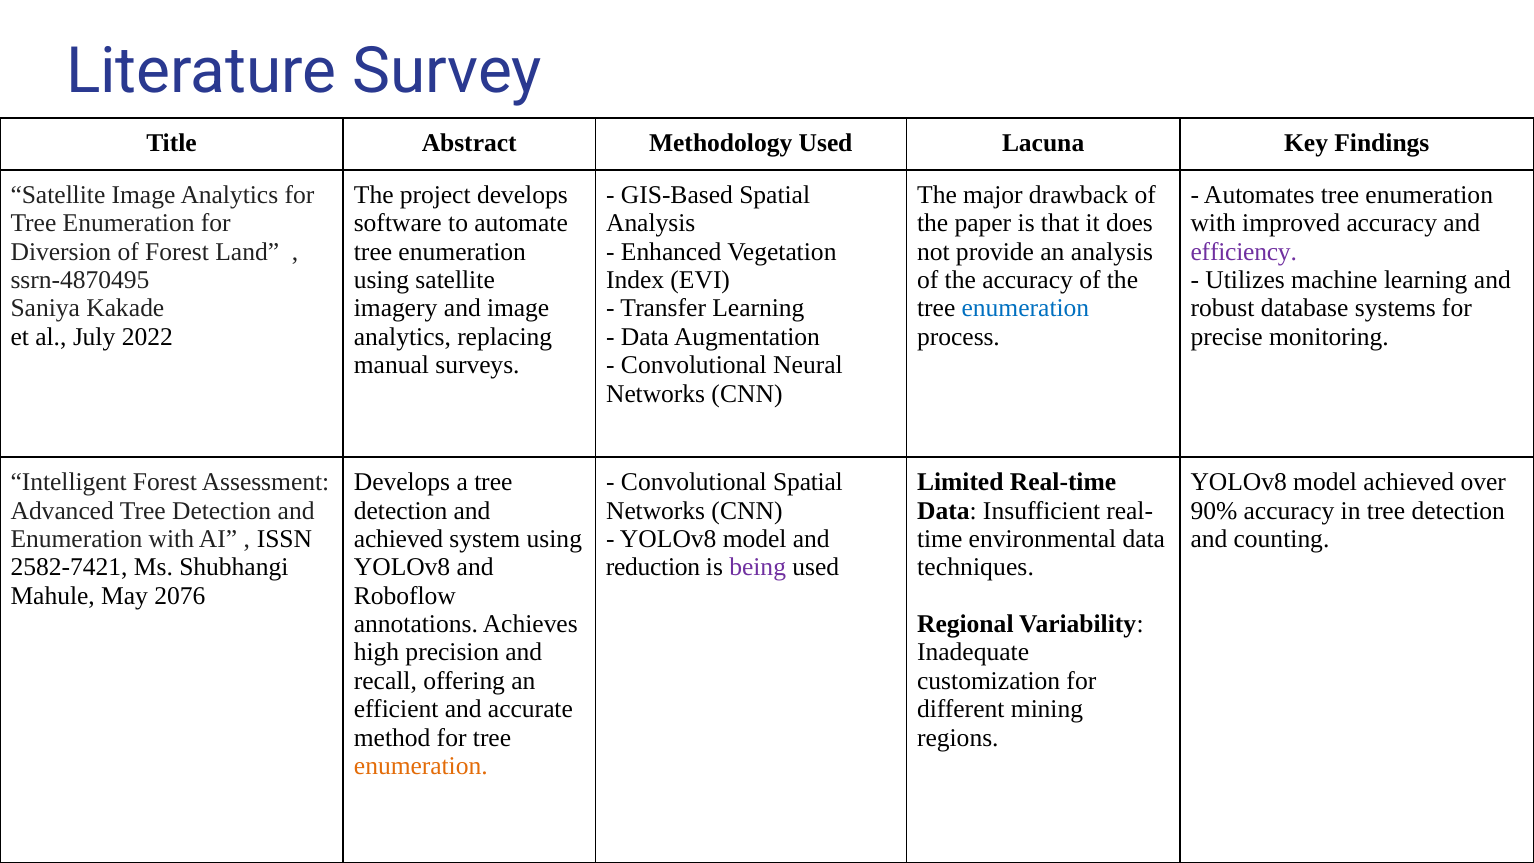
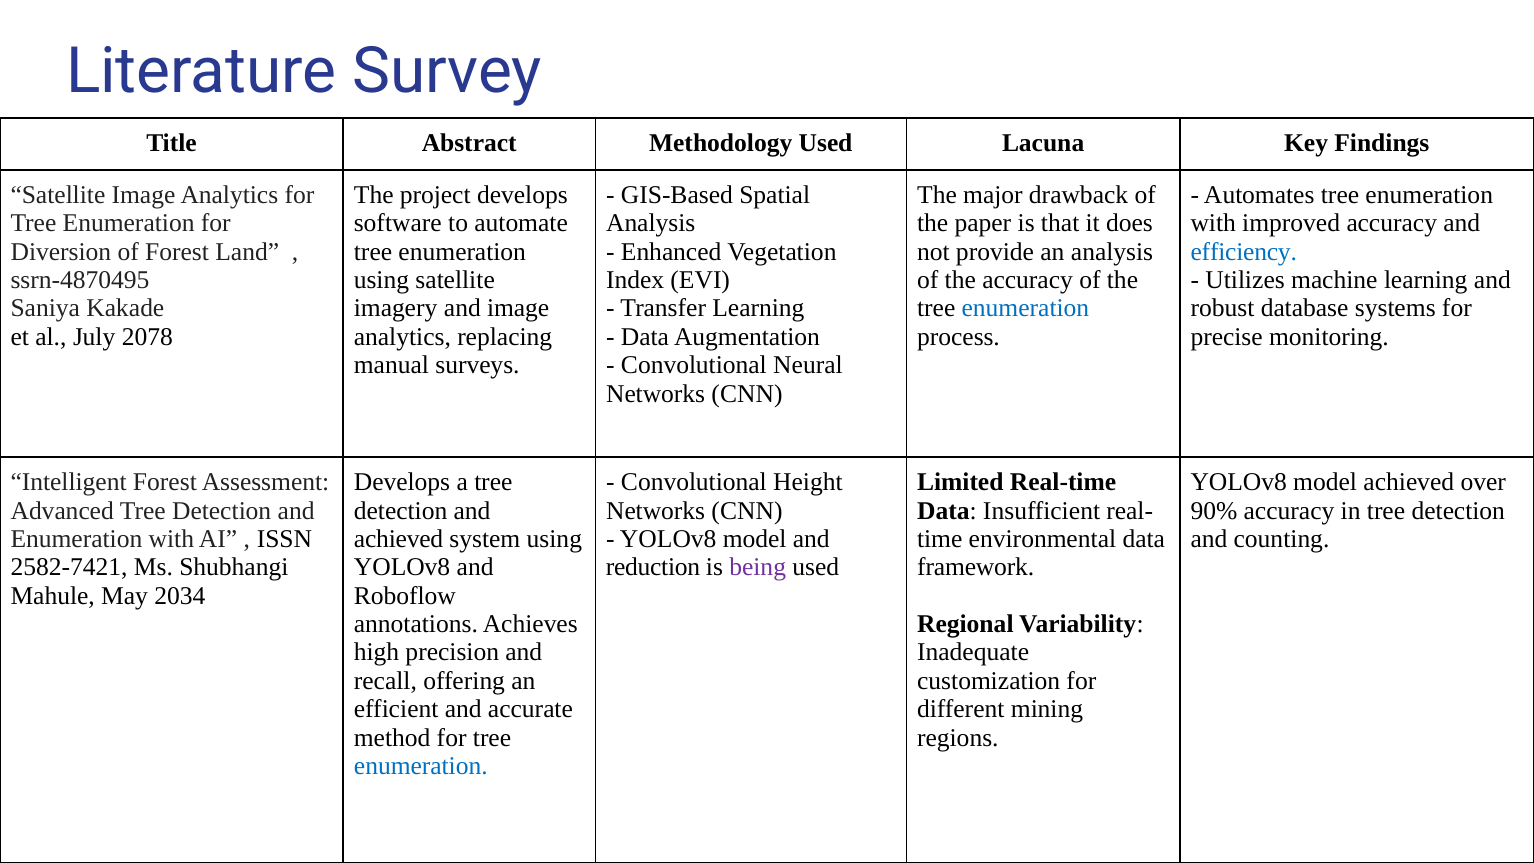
efficiency colour: purple -> blue
2022: 2022 -> 2078
Convolutional Spatial: Spatial -> Height
techniques: techniques -> framework
2076: 2076 -> 2034
enumeration at (421, 766) colour: orange -> blue
